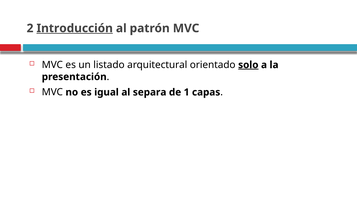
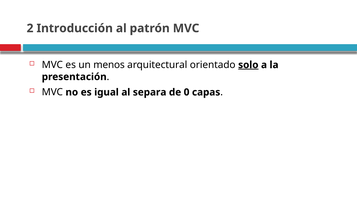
Introducción underline: present -> none
listado: listado -> menos
1: 1 -> 0
